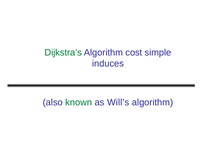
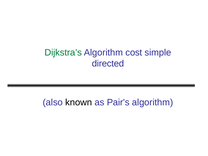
induces: induces -> directed
known colour: green -> black
Will’s: Will’s -> Pair’s
